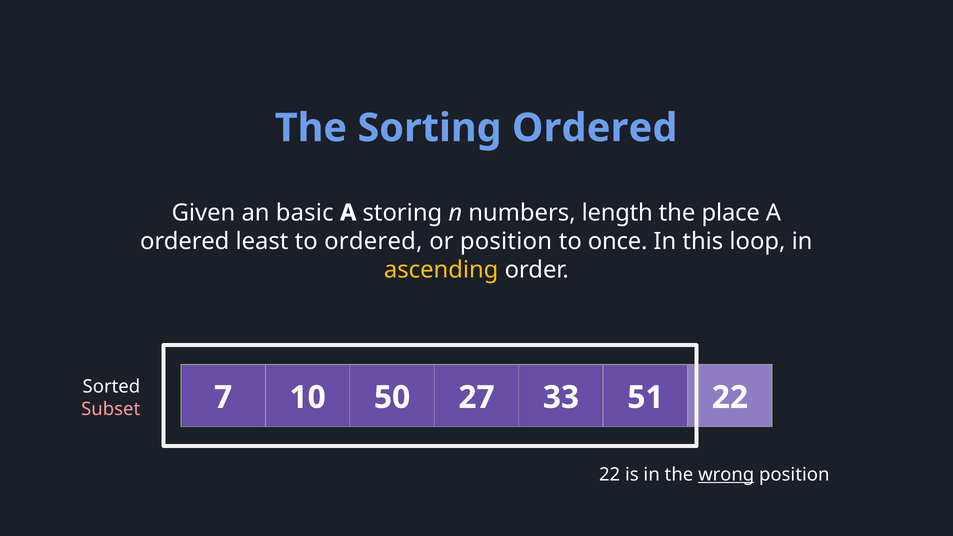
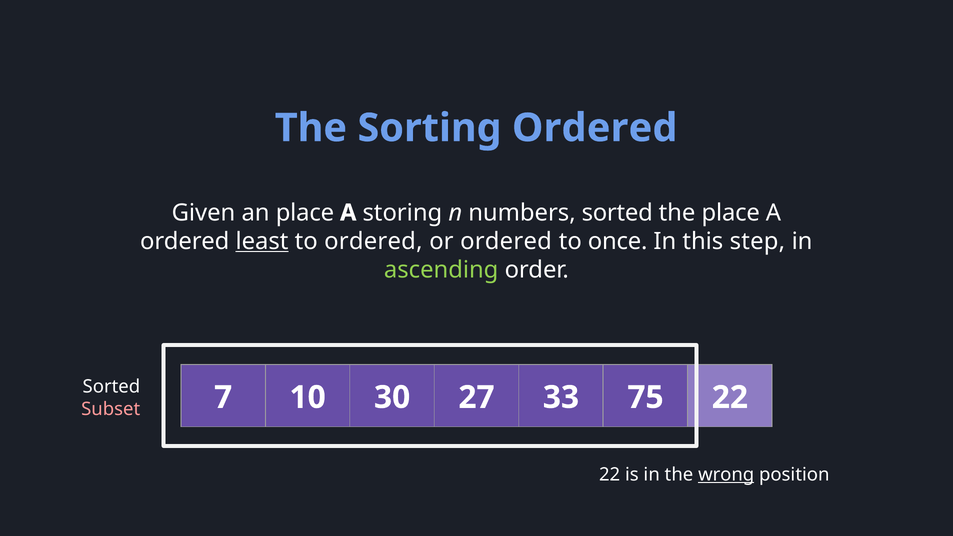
an basic: basic -> place
numbers length: length -> sorted
least underline: none -> present
or position: position -> ordered
loop: loop -> step
ascending colour: yellow -> light green
50: 50 -> 30
51: 51 -> 75
